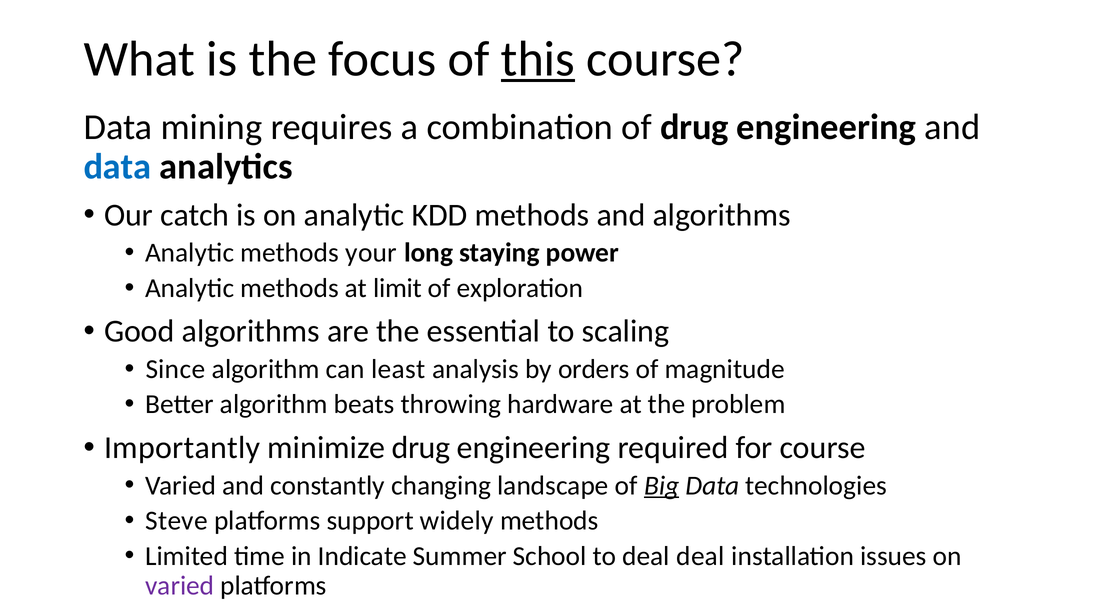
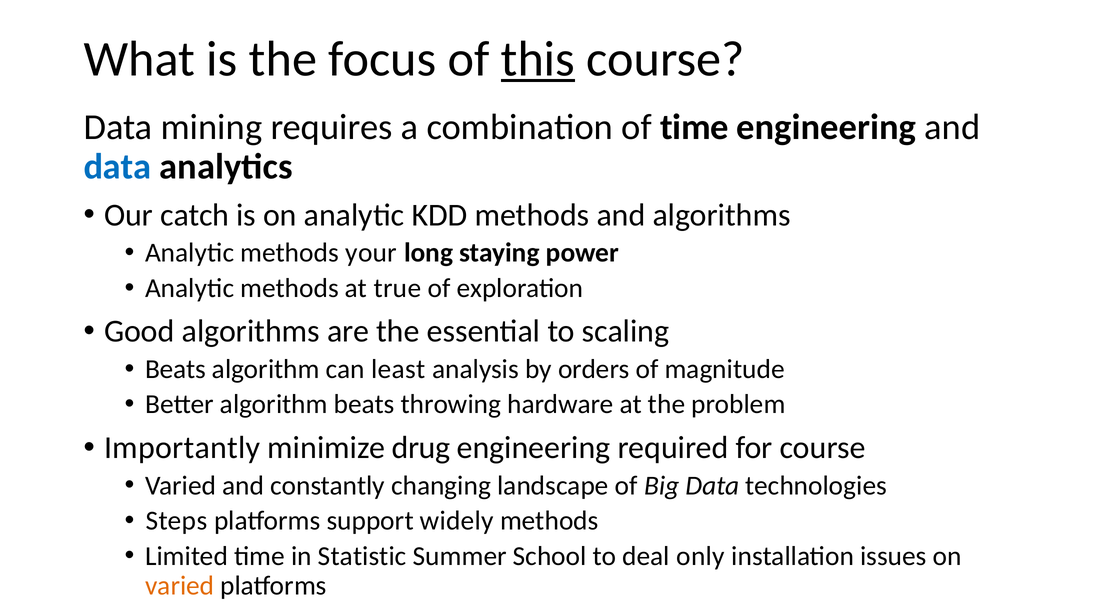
of drug: drug -> time
limit: limit -> true
Since at (175, 369): Since -> Beats
Big underline: present -> none
Steve: Steve -> Steps
Indicate: Indicate -> Statistic
deal deal: deal -> only
varied at (180, 586) colour: purple -> orange
